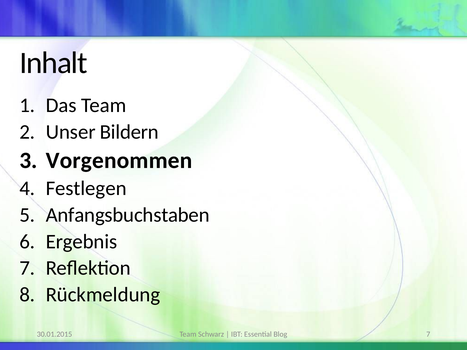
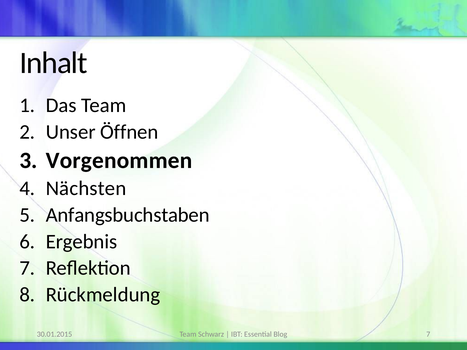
Bildern: Bildern -> Öffnen
Festlegen: Festlegen -> Nächsten
